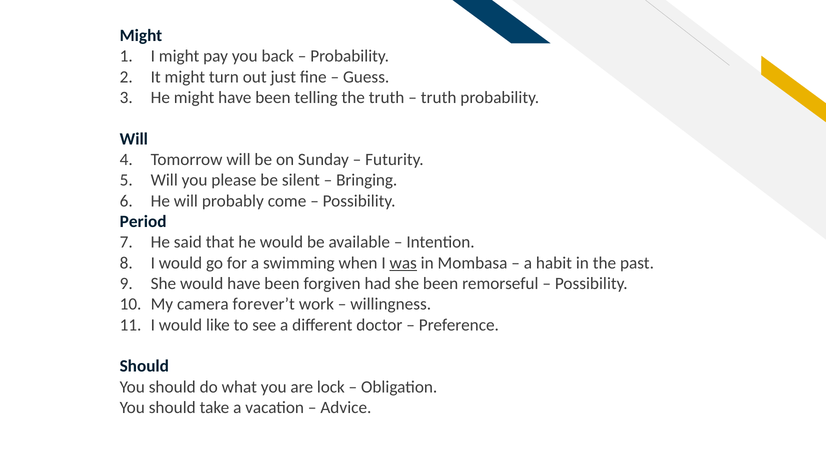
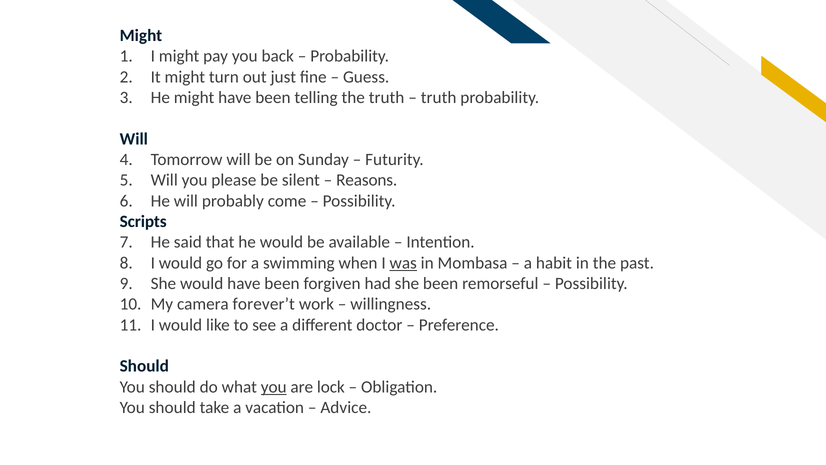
Bringing: Bringing -> Reasons
Period: Period -> Scripts
you at (274, 387) underline: none -> present
